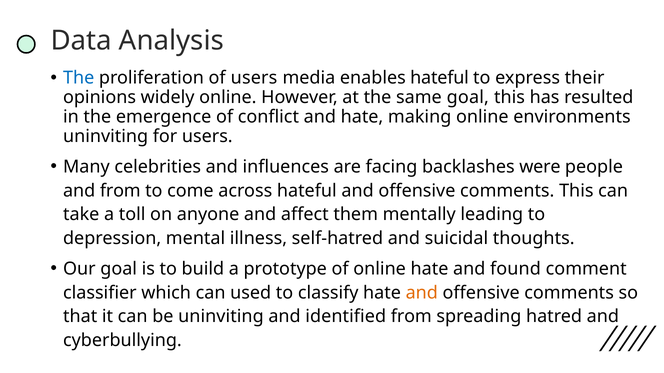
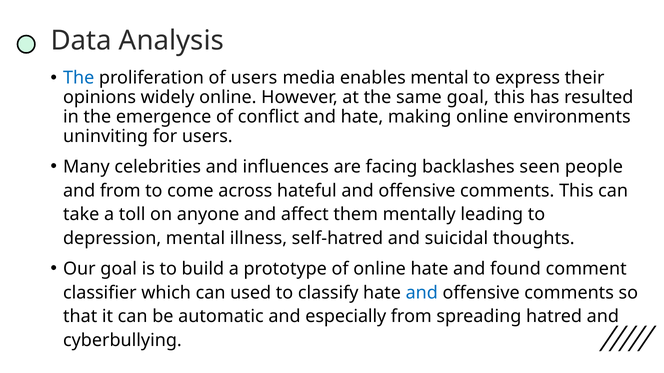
enables hateful: hateful -> mental
were: were -> seen
and at (422, 293) colour: orange -> blue
be uninviting: uninviting -> automatic
identified: identified -> especially
